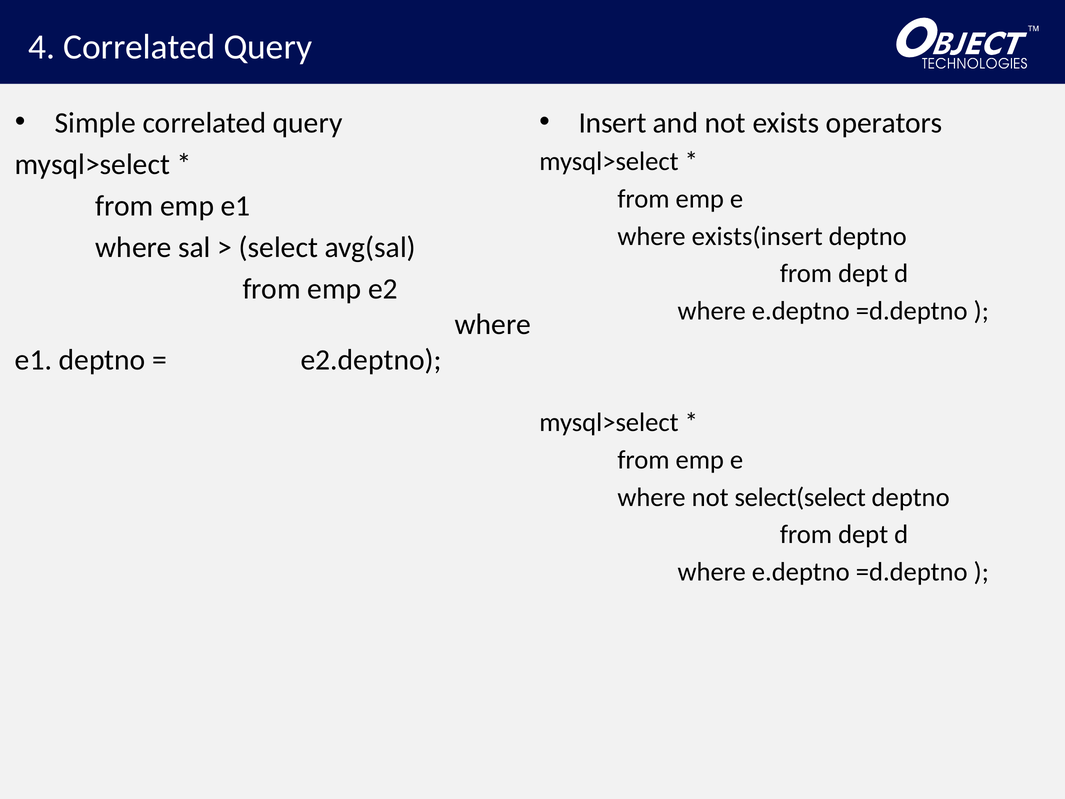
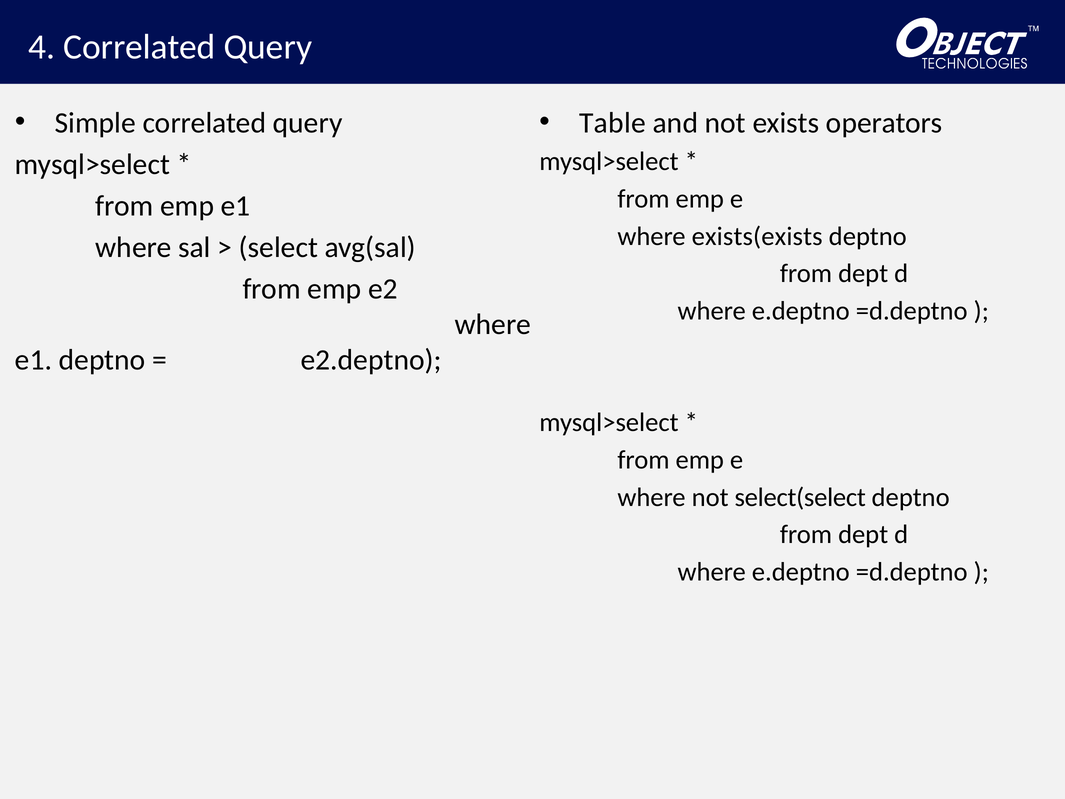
Insert: Insert -> Table
exists(insert: exists(insert -> exists(exists
